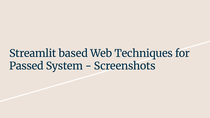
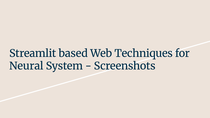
Passed: Passed -> Neural
